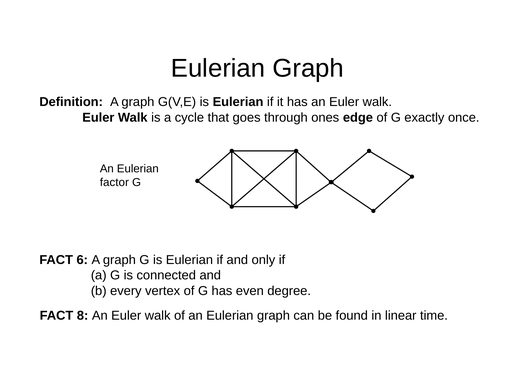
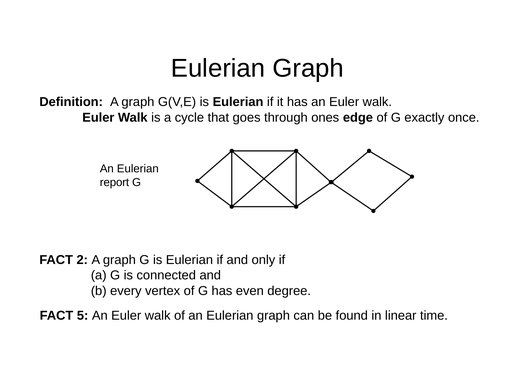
factor: factor -> report
6: 6 -> 2
8: 8 -> 5
